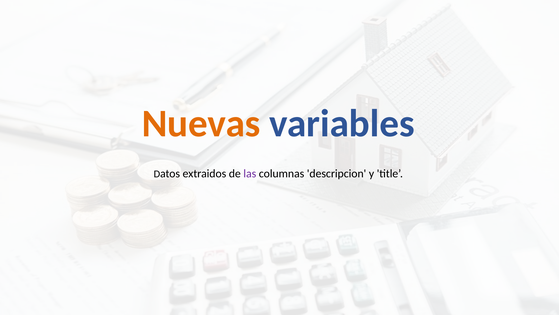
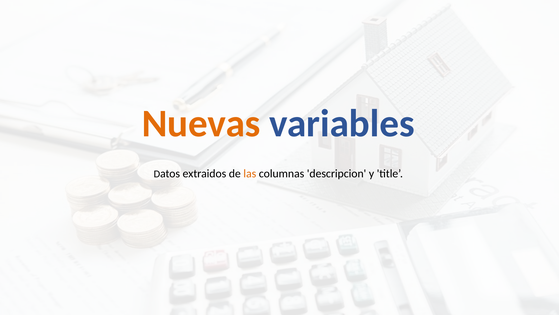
las colour: purple -> orange
